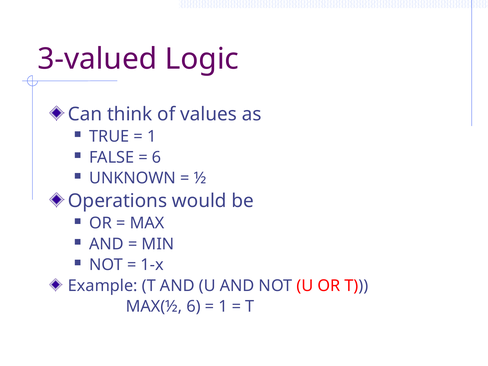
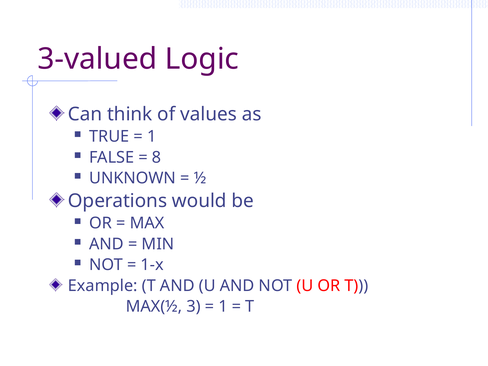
6 at (157, 157): 6 -> 8
MAX(½ 6: 6 -> 3
